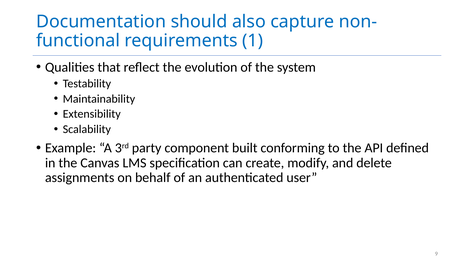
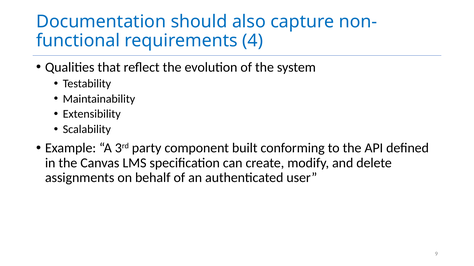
1: 1 -> 4
